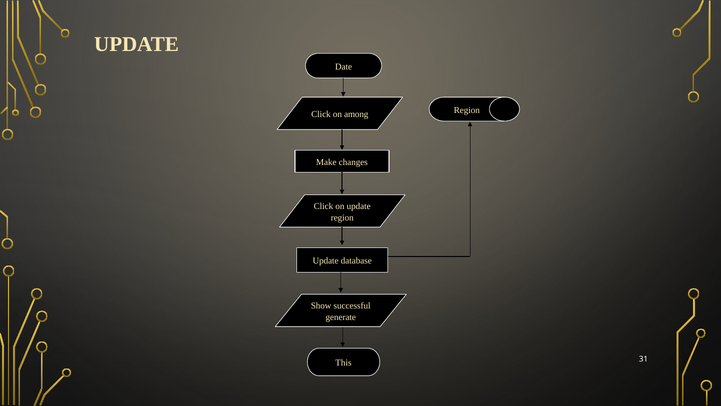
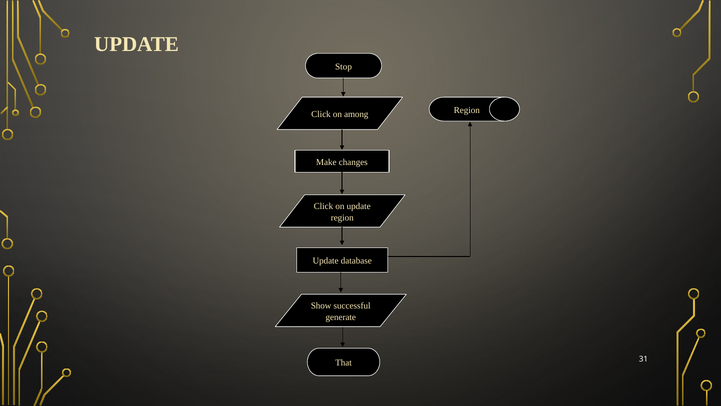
Date: Date -> Stop
This: This -> That
